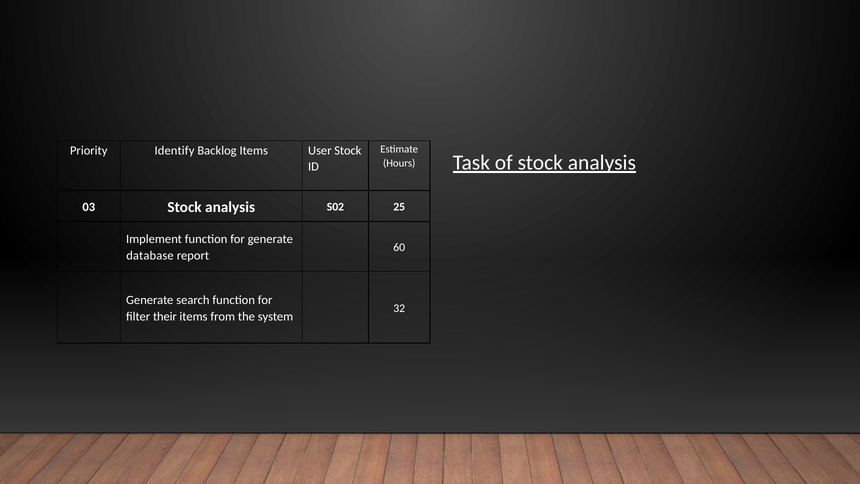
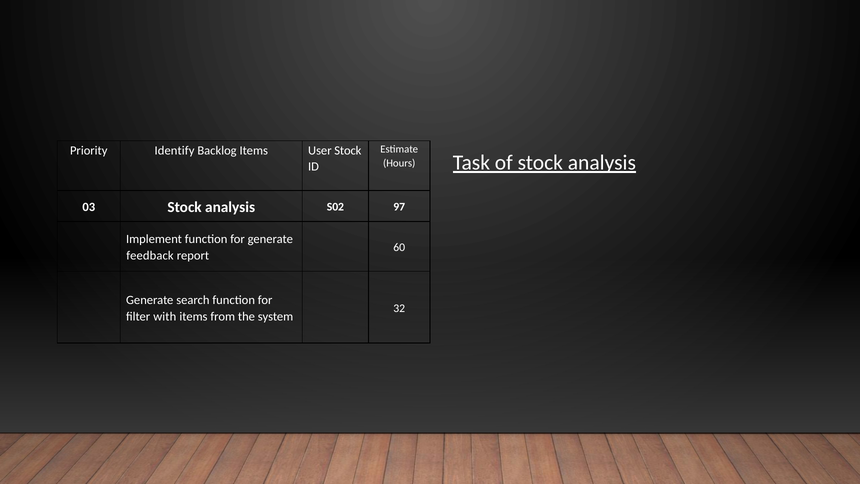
25: 25 -> 97
database: database -> feedback
their: their -> with
